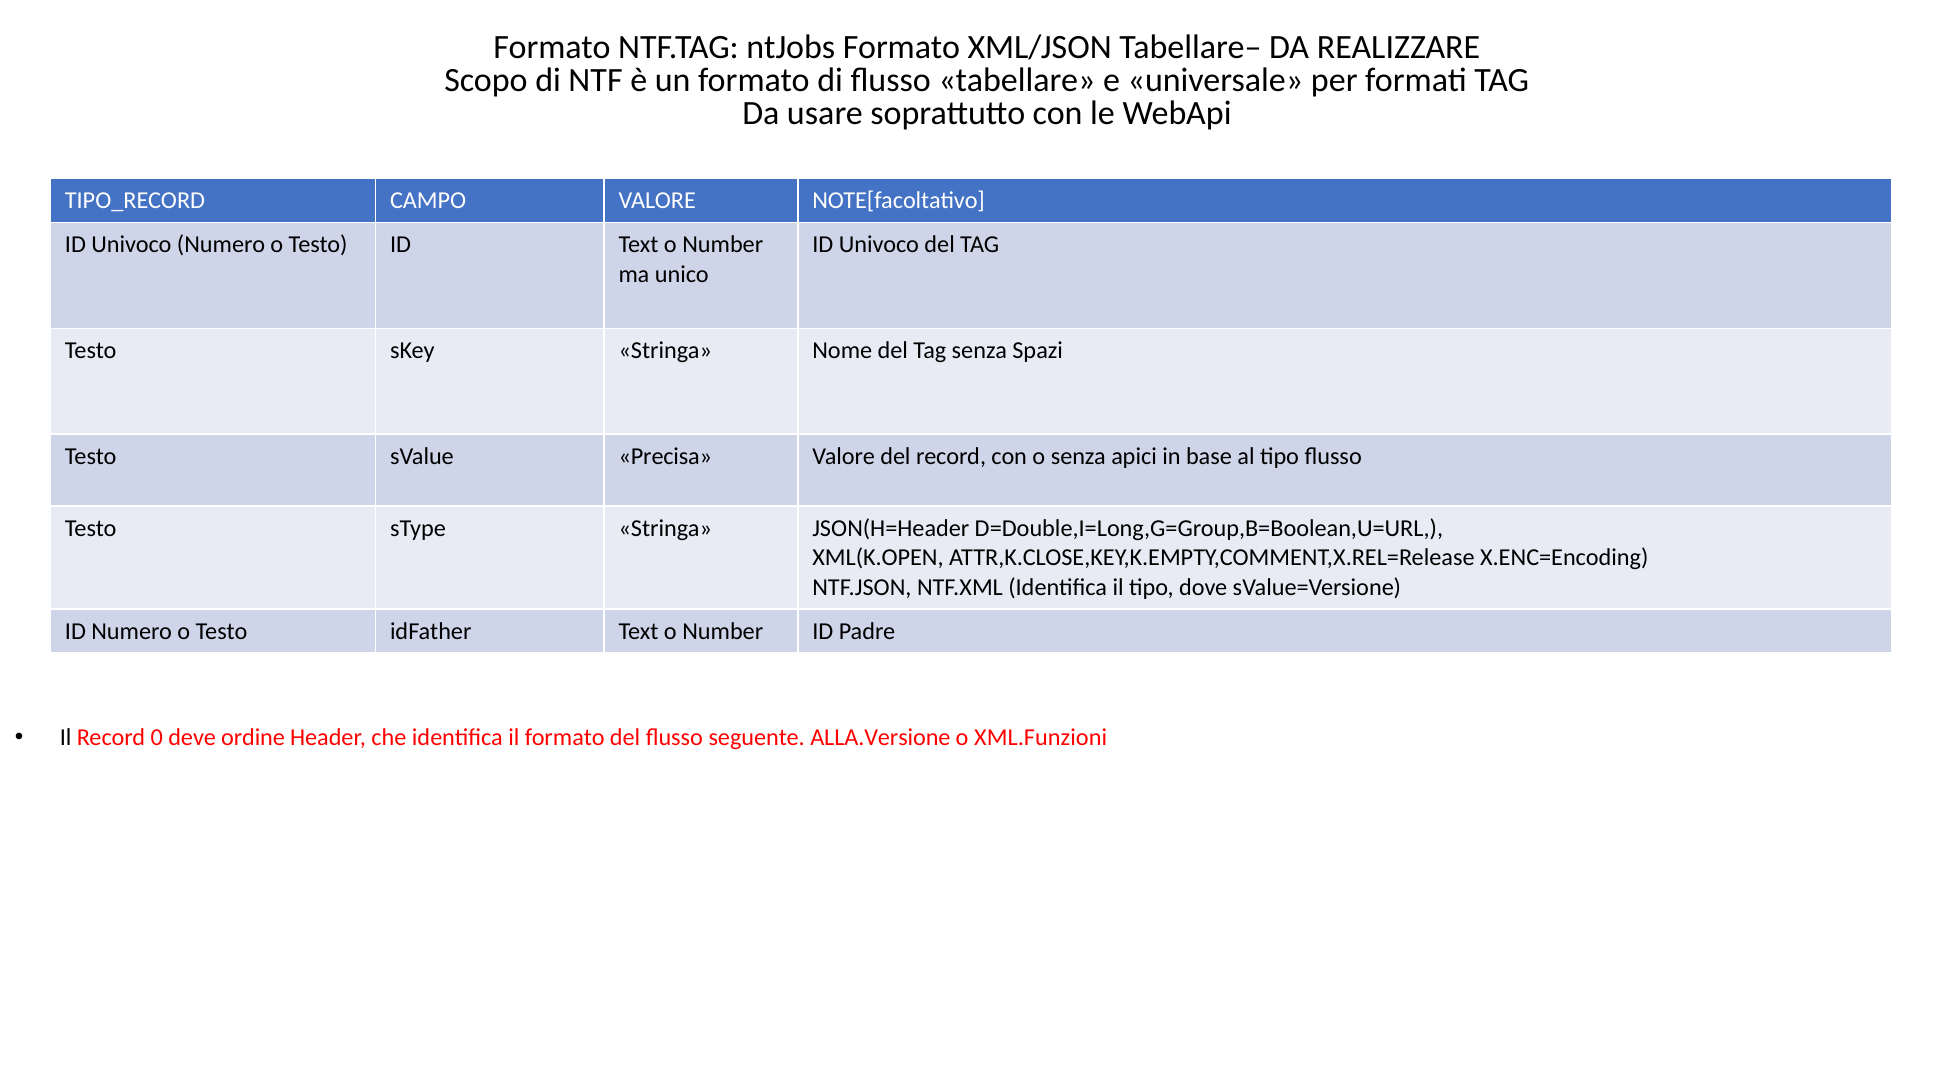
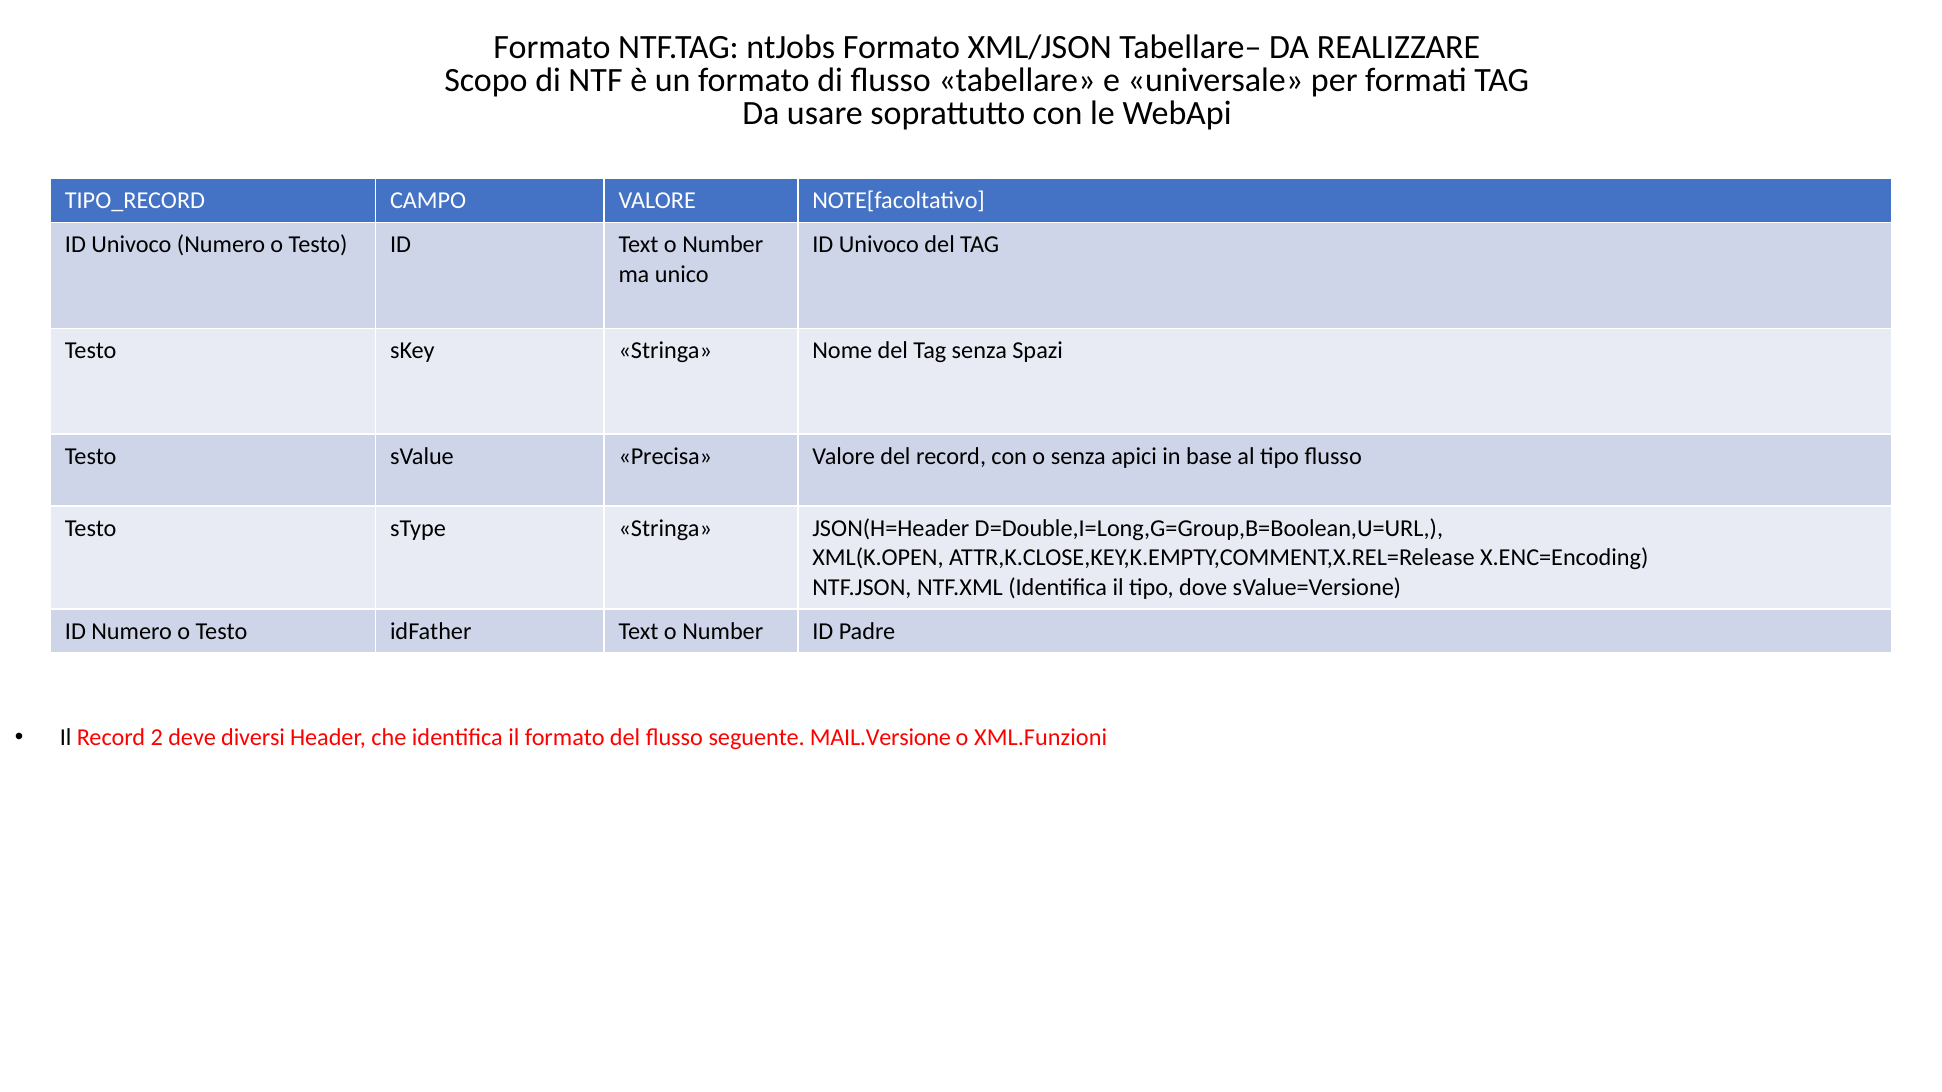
0: 0 -> 2
ordine: ordine -> diversi
ALLA.Versione: ALLA.Versione -> MAIL.Versione
